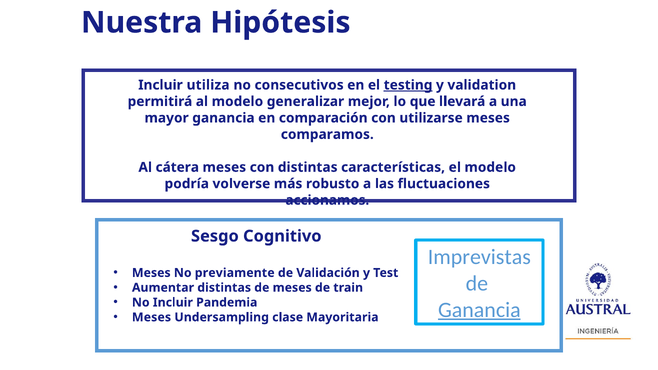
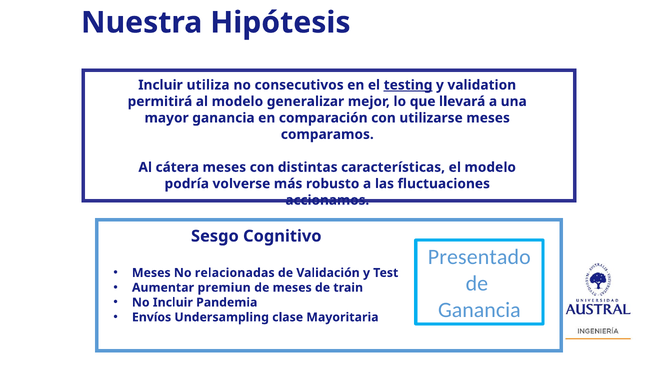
Imprevistas: Imprevistas -> Presentado
previamente: previamente -> relacionadas
Aumentar distintas: distintas -> premiun
Ganancia at (479, 310) underline: present -> none
Meses at (152, 317): Meses -> Envíos
